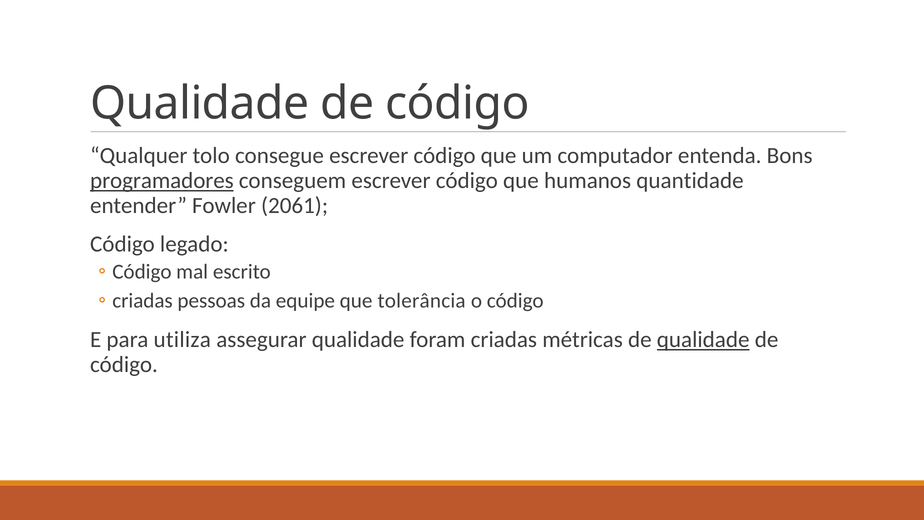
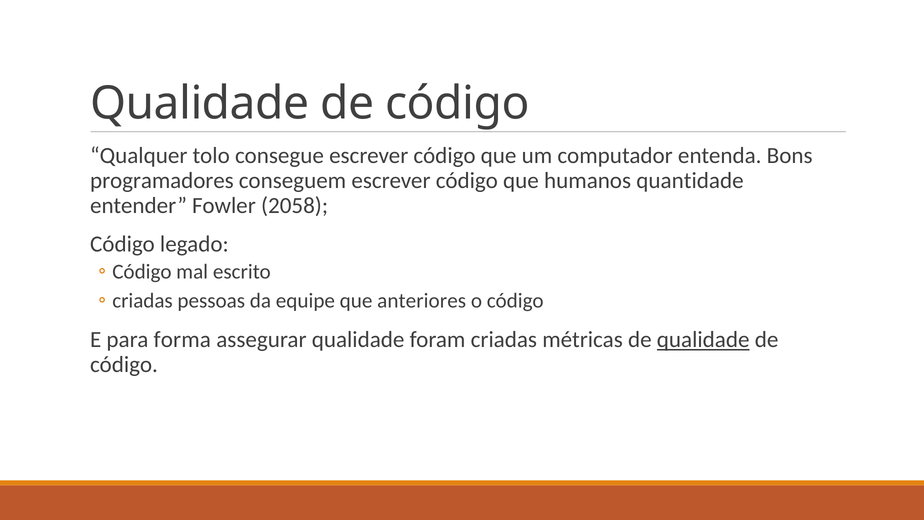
programadores underline: present -> none
2061: 2061 -> 2058
tolerância: tolerância -> anteriores
utiliza: utiliza -> forma
